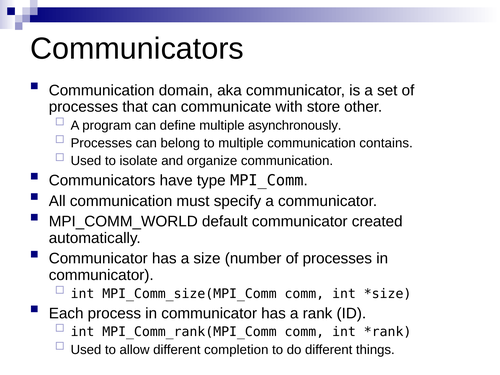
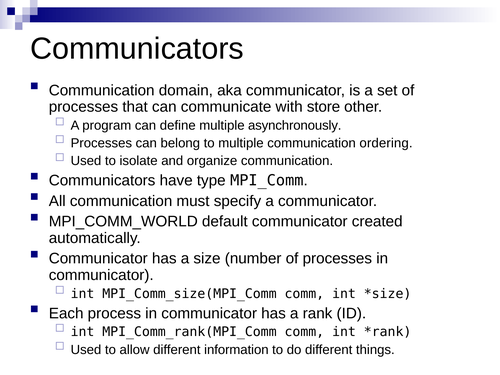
contains: contains -> ordering
completion: completion -> information
